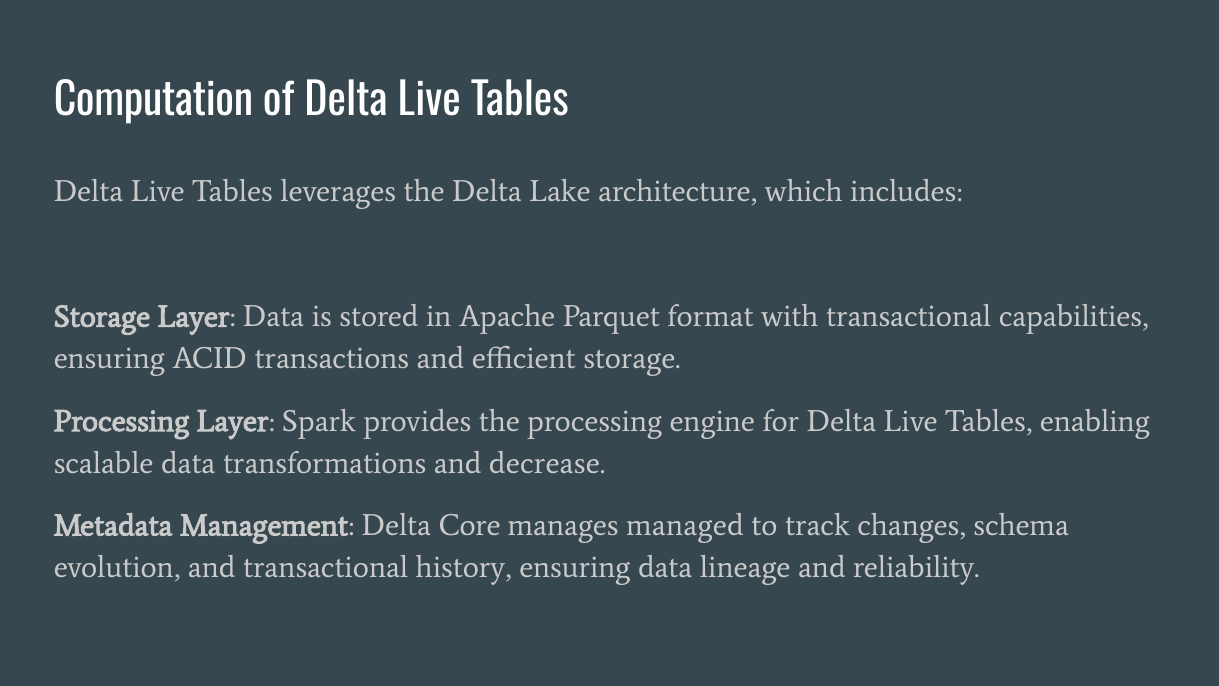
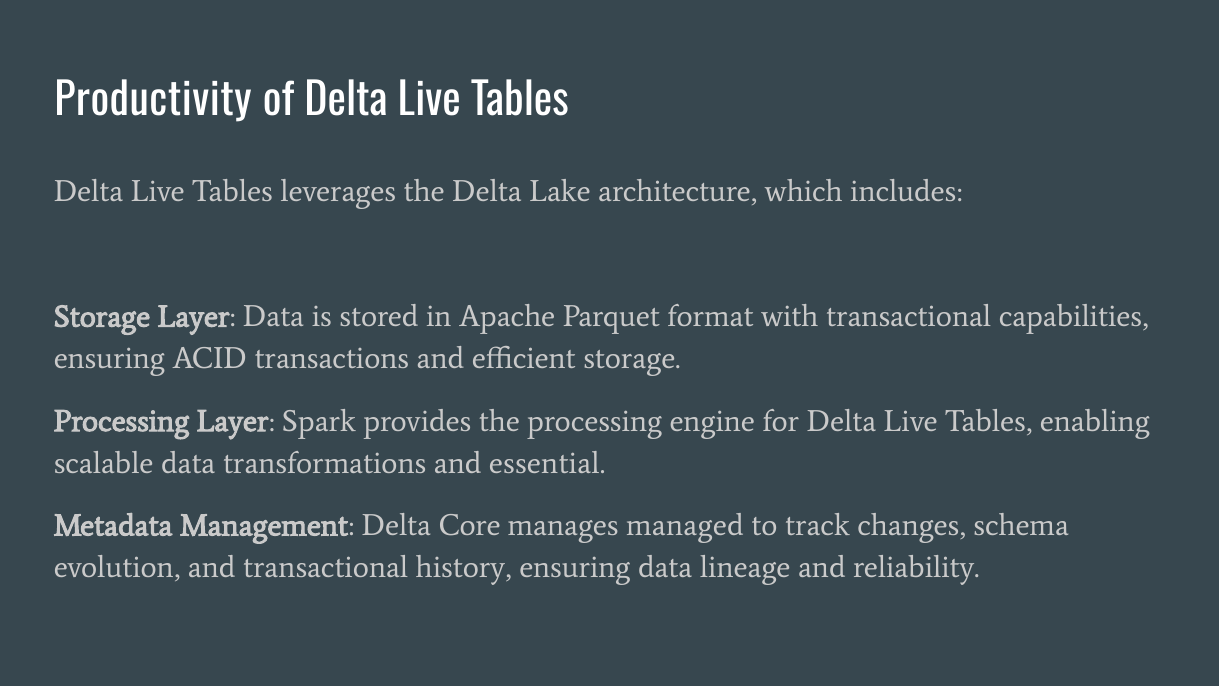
Computation: Computation -> Productivity
decrease: decrease -> essential
